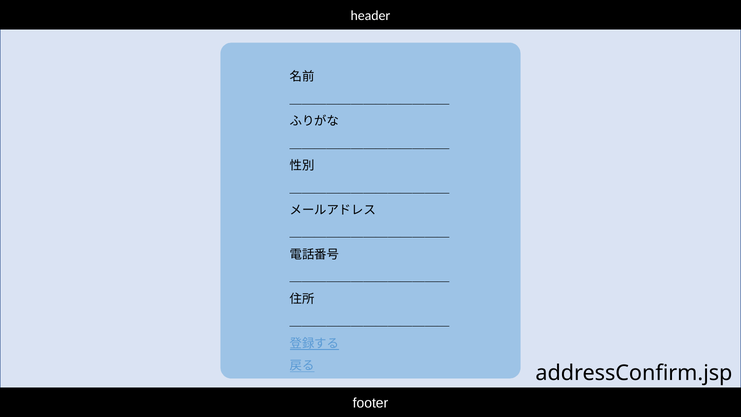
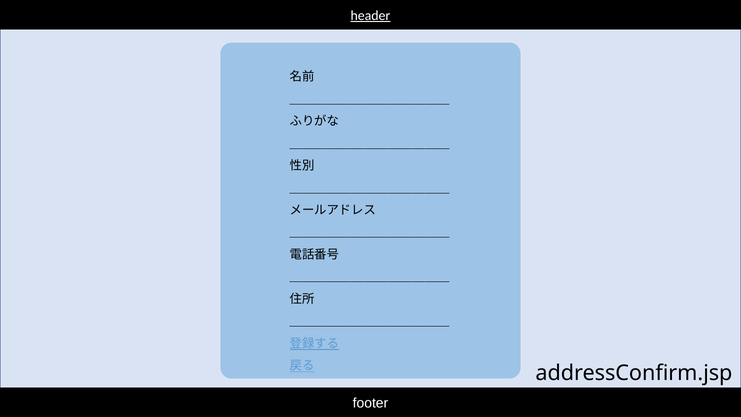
header underline: none -> present
